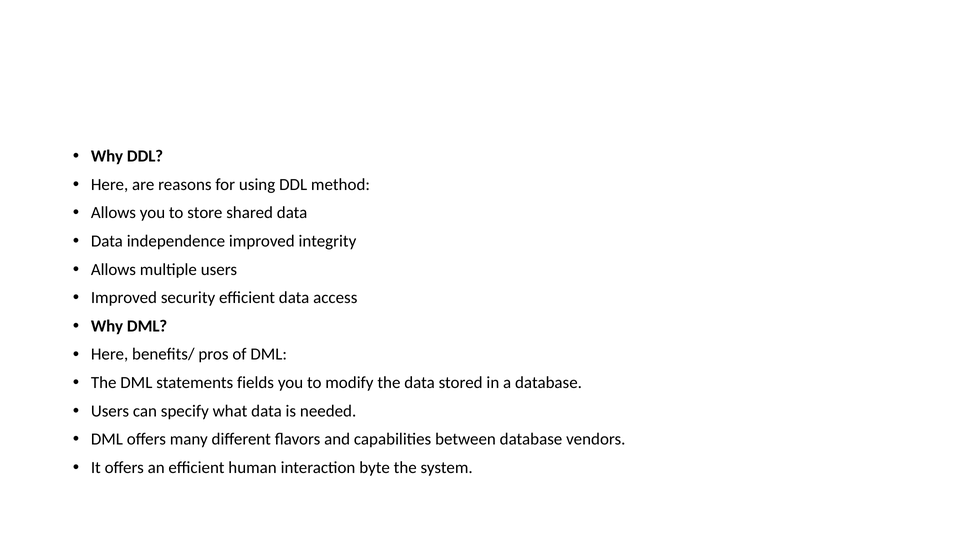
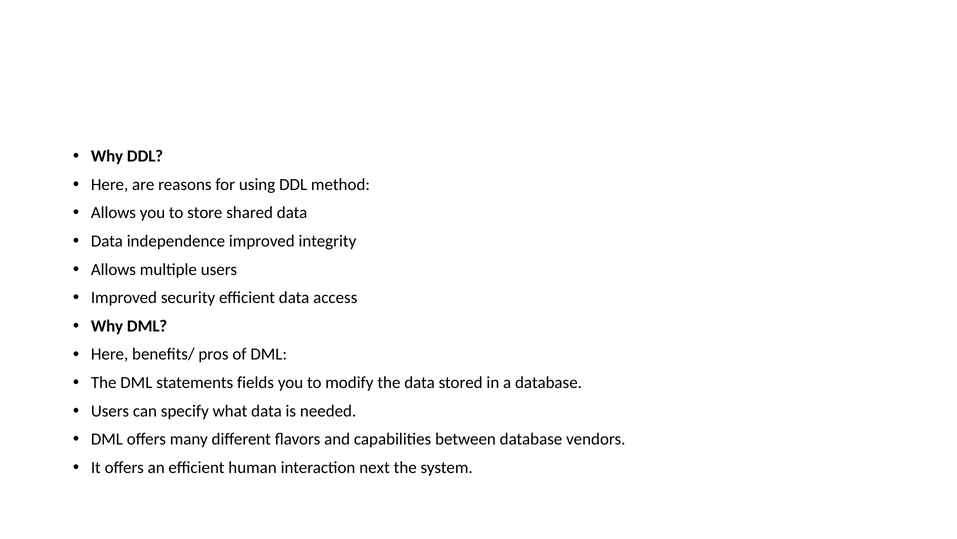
byte: byte -> next
